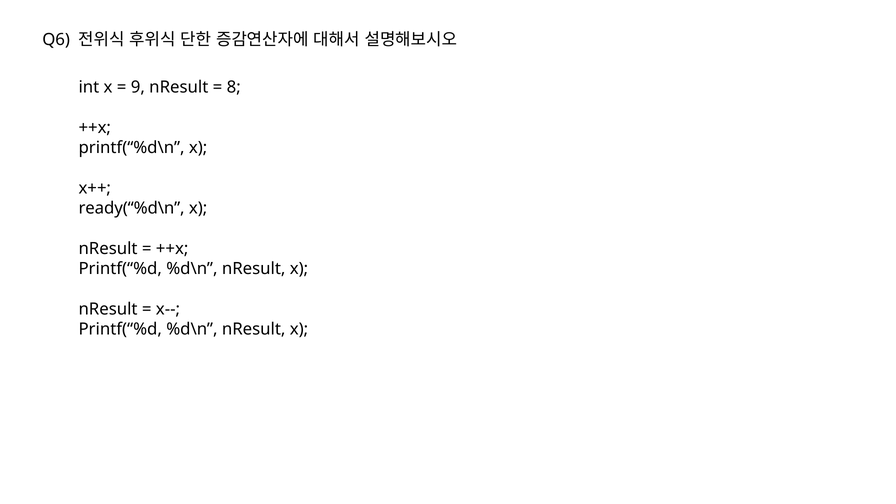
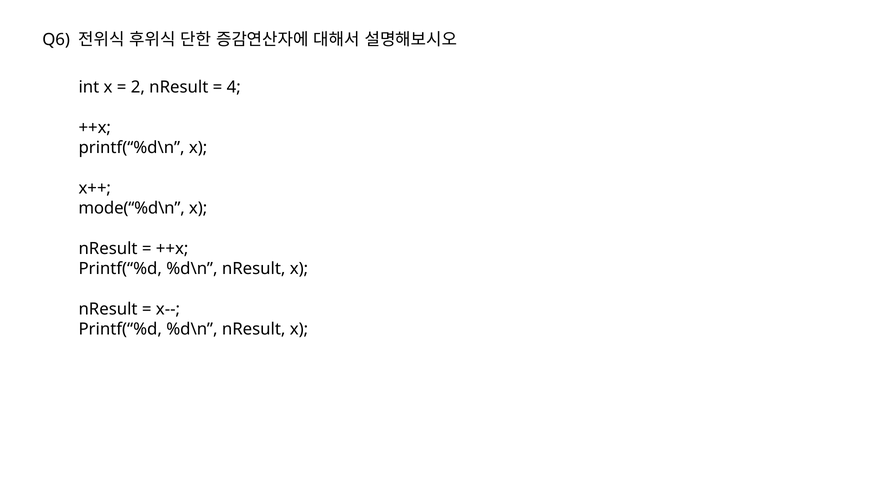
9: 9 -> 2
8: 8 -> 4
ready(“%d\n: ready(“%d\n -> mode(“%d\n
